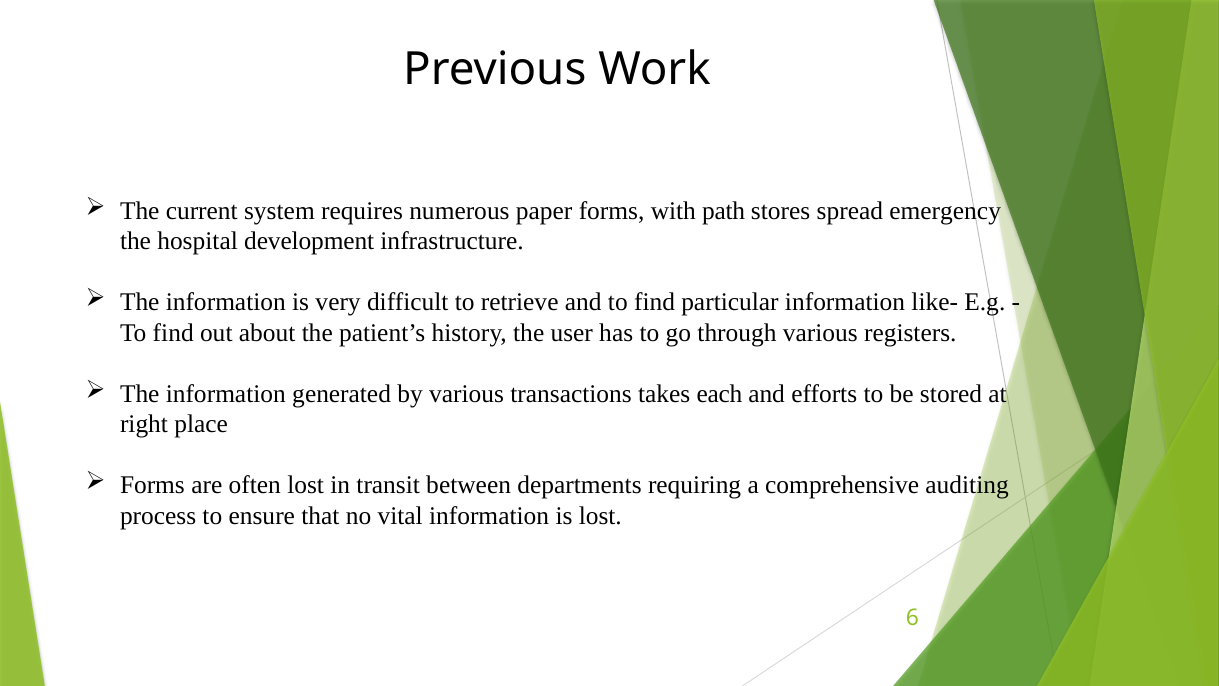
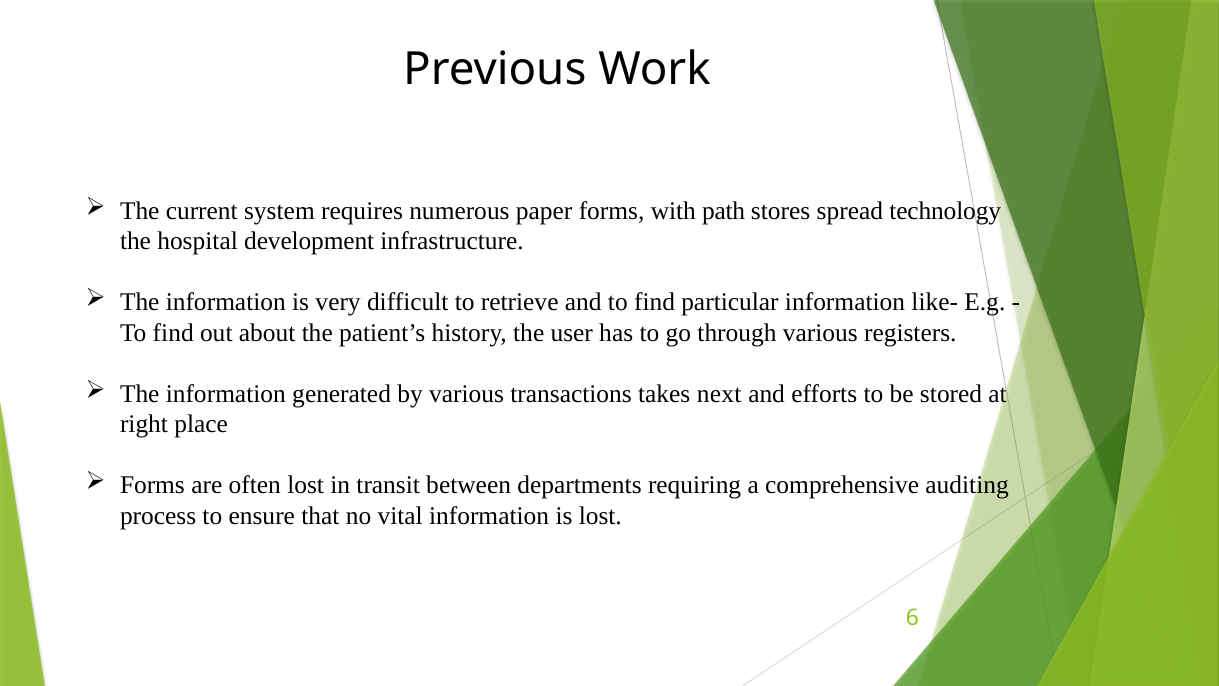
emergency: emergency -> technology
each: each -> next
